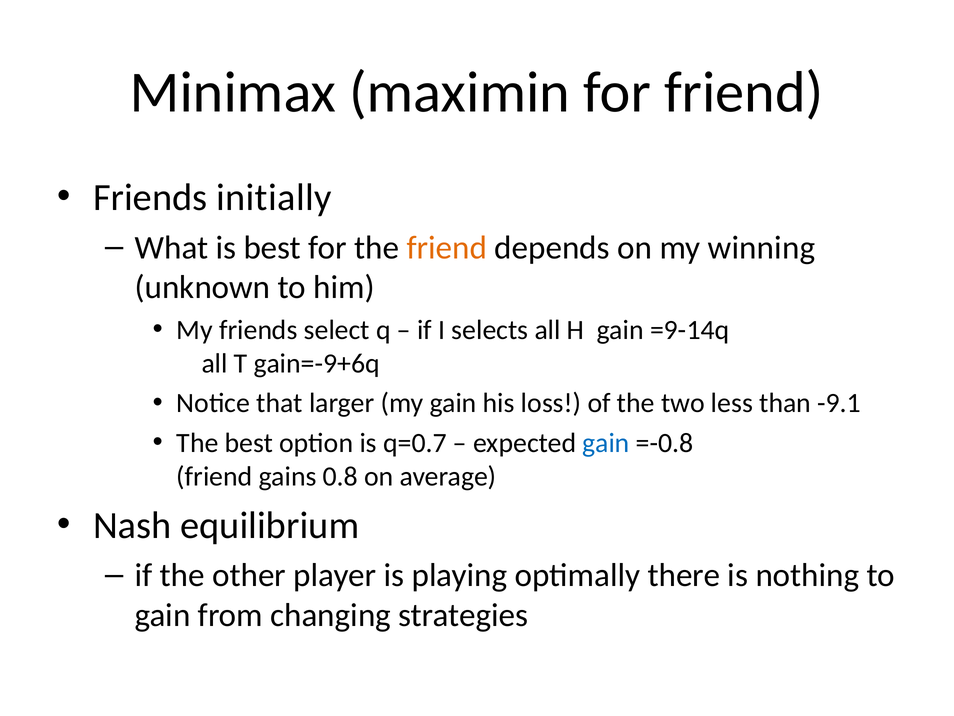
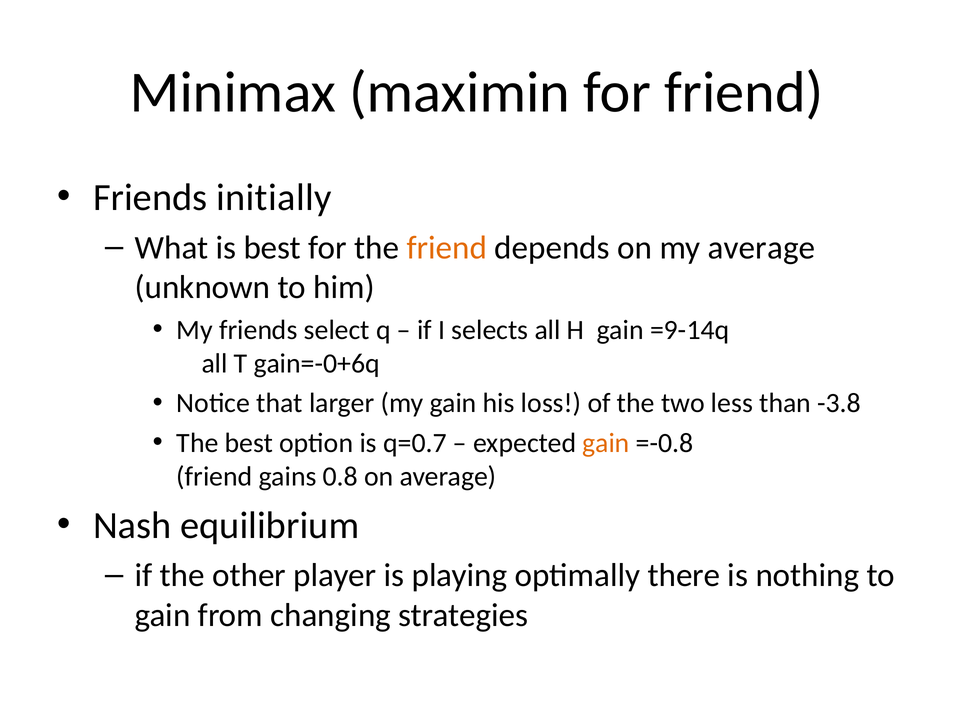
my winning: winning -> average
gain=-9+6q: gain=-9+6q -> gain=-0+6q
-9.1: -9.1 -> -3.8
gain at (606, 443) colour: blue -> orange
